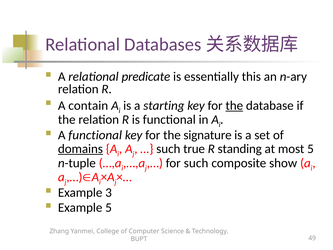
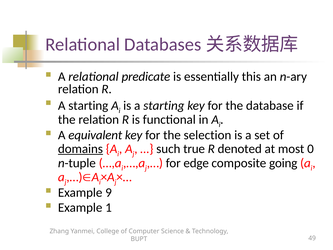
contain at (88, 105): contain -> starting
the at (234, 105) underline: present -> none
A functional: functional -> equivalent
signature: signature -> selection
standing: standing -> denoted
most 5: 5 -> 0
for such: such -> edge
show: show -> going
3: 3 -> 9
Example 5: 5 -> 1
